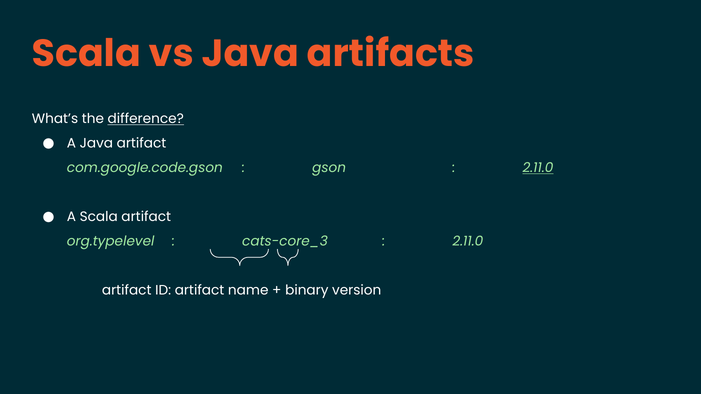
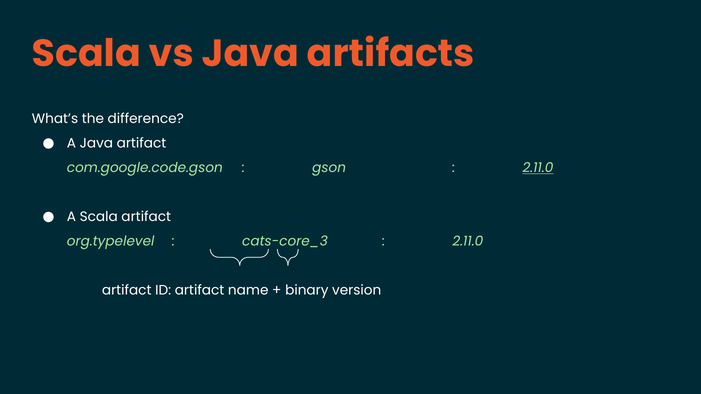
difference underline: present -> none
